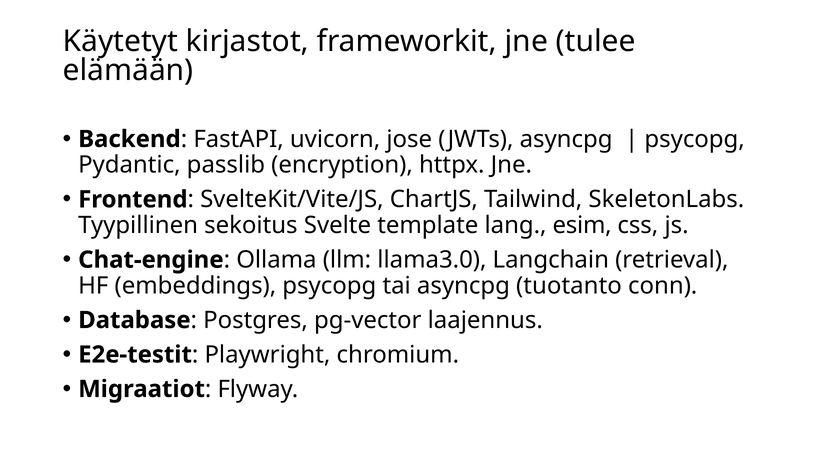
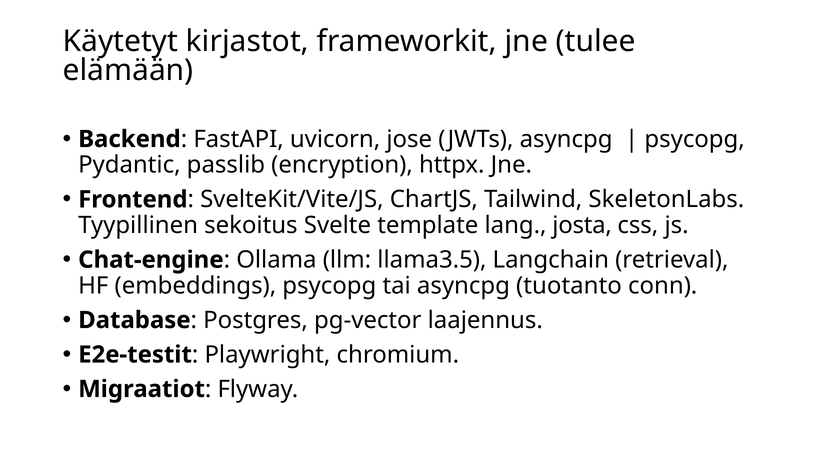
esim: esim -> josta
llama3.0: llama3.0 -> llama3.5
